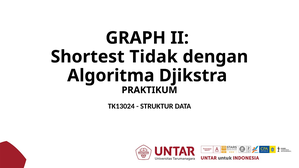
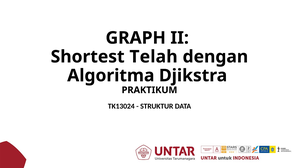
Tidak: Tidak -> Telah
